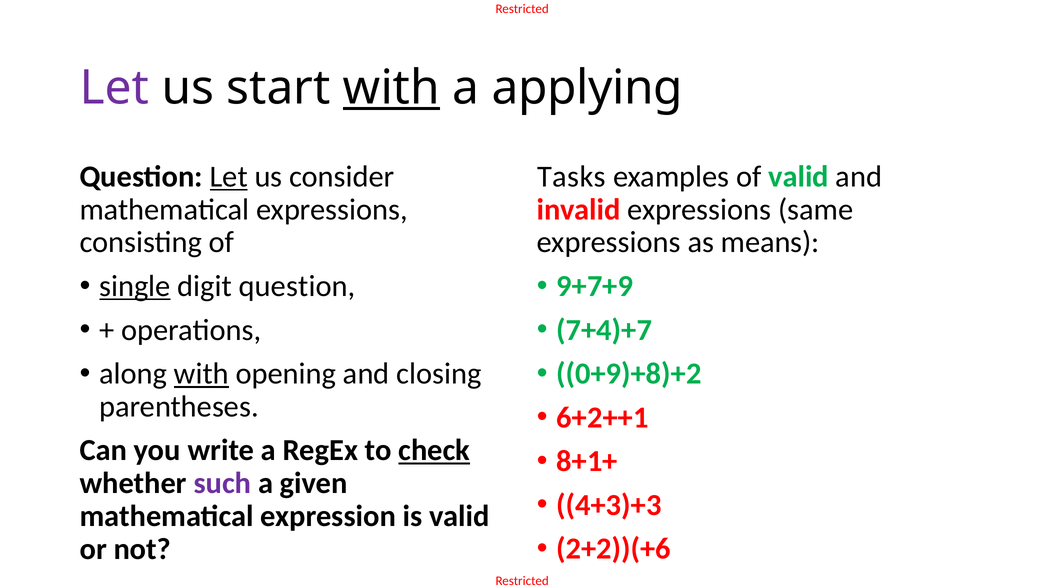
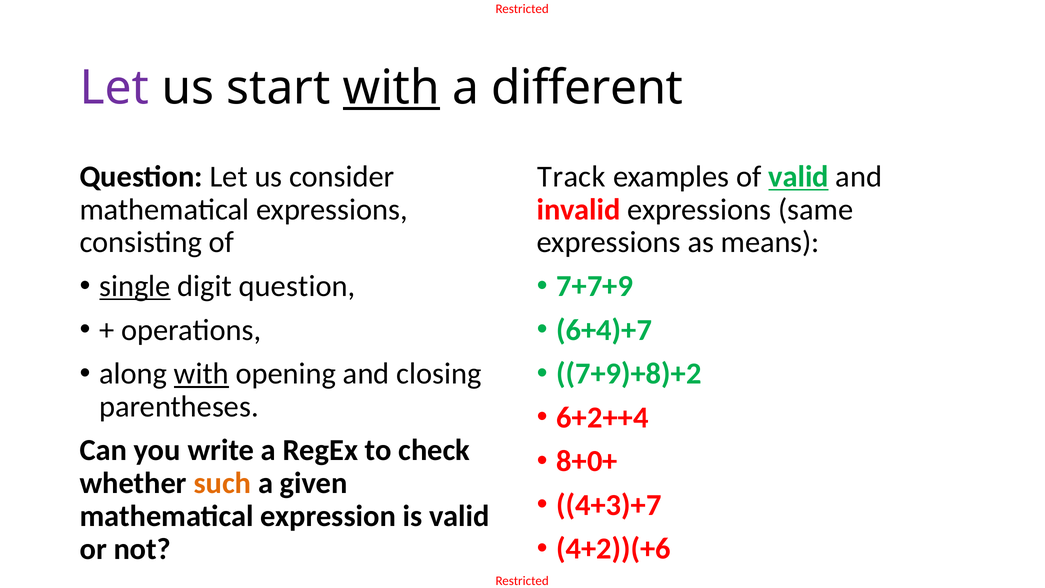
applying: applying -> different
Let at (229, 177) underline: present -> none
Tasks: Tasks -> Track
valid at (799, 177) underline: none -> present
9+7+9: 9+7+9 -> 7+7+9
7+4)+7: 7+4)+7 -> 6+4)+7
0+9)+8)+2: 0+9)+8)+2 -> 7+9)+8)+2
6+2++1: 6+2++1 -> 6+2++4
check underline: present -> none
8+1+: 8+1+ -> 8+0+
such colour: purple -> orange
4+3)+3: 4+3)+3 -> 4+3)+7
2+2))(+6: 2+2))(+6 -> 4+2))(+6
